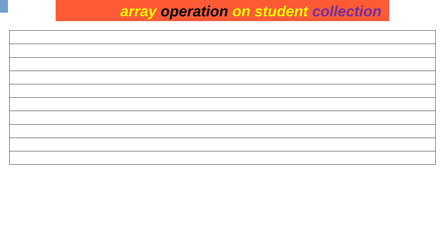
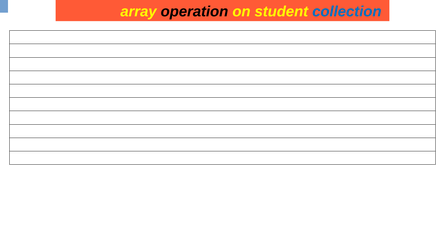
collection colour: purple -> blue
